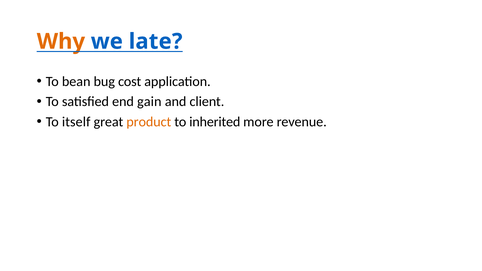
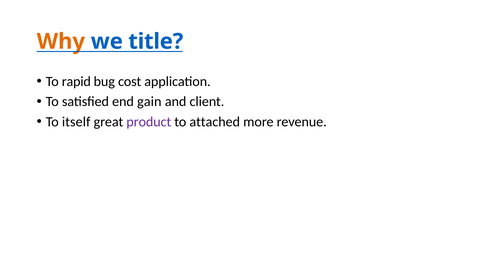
late: late -> title
bean: bean -> rapid
product colour: orange -> purple
inherited: inherited -> attached
